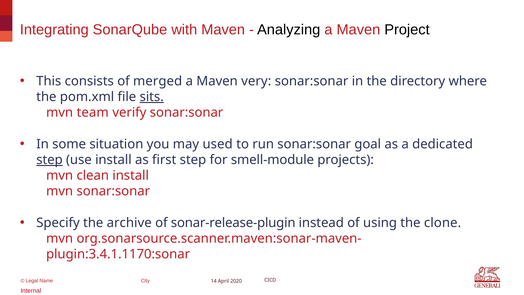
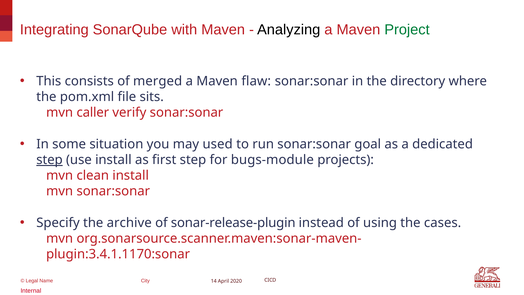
Project colour: black -> green
very: very -> flaw
sits underline: present -> none
team: team -> caller
smell-module: smell-module -> bugs-module
clone: clone -> cases
